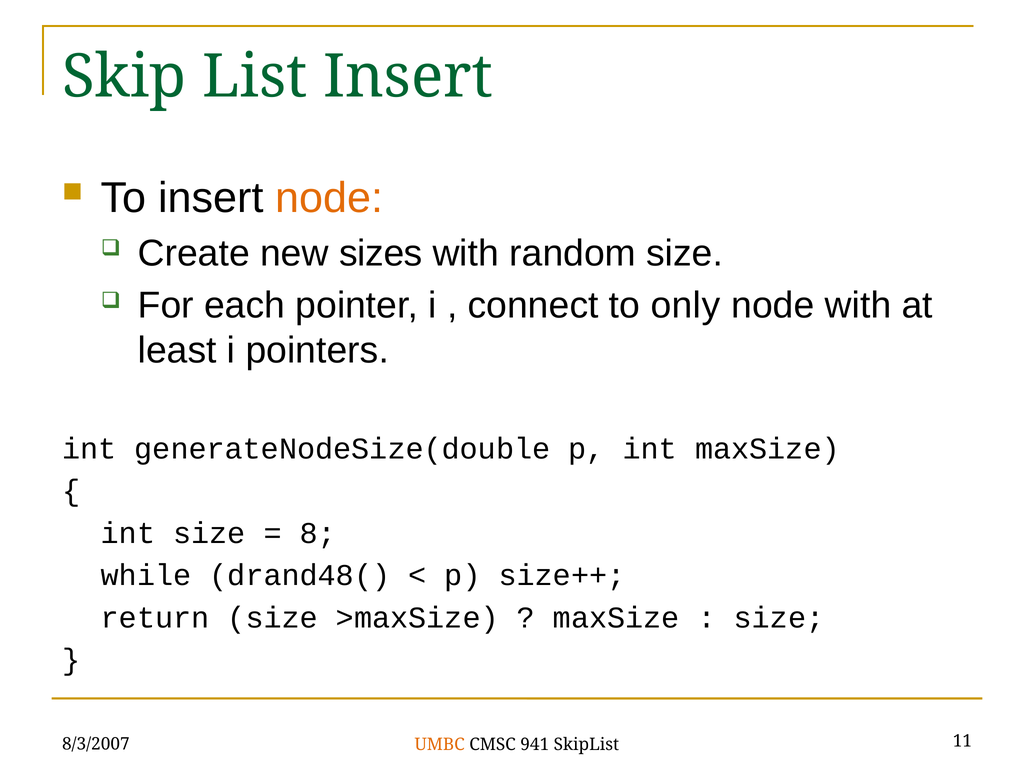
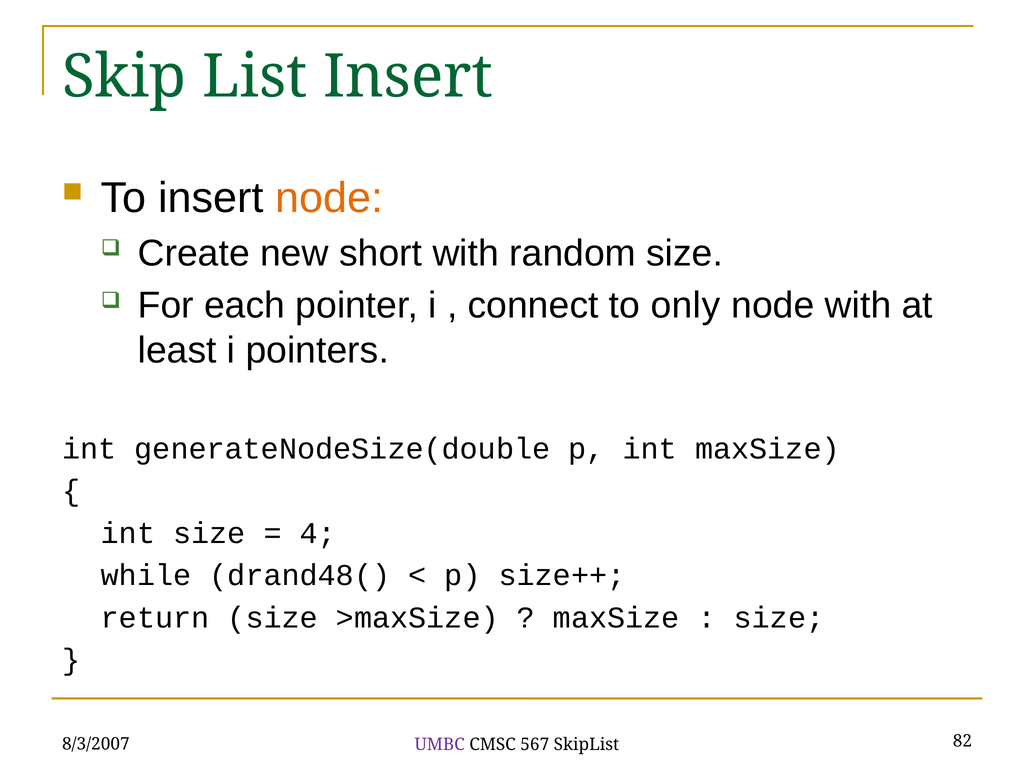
sizes: sizes -> short
8: 8 -> 4
UMBC colour: orange -> purple
941: 941 -> 567
11: 11 -> 82
